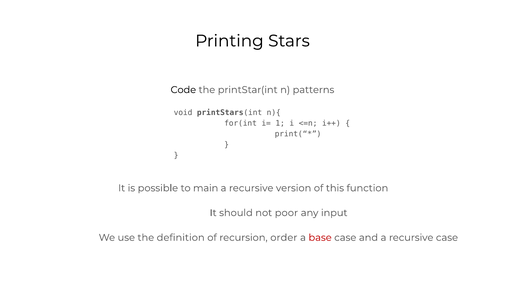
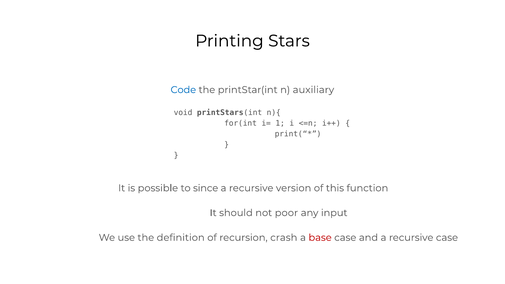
Code colour: black -> blue
patterns: patterns -> auxiliary
main: main -> since
order: order -> crash
